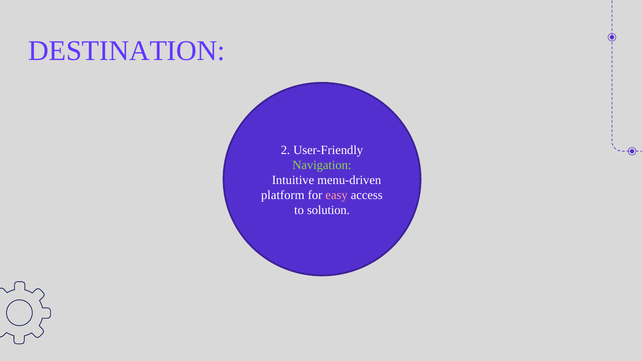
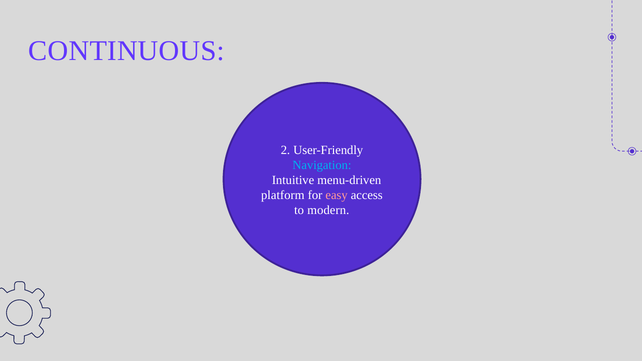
DESTINATION: DESTINATION -> CONTINUOUS
Navigation colour: light green -> light blue
solution: solution -> modern
